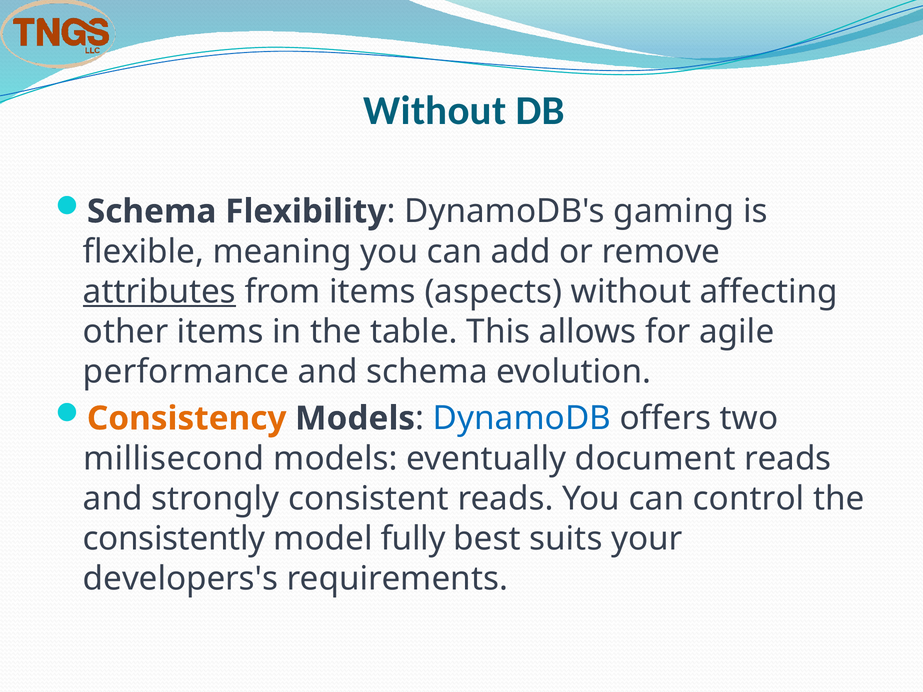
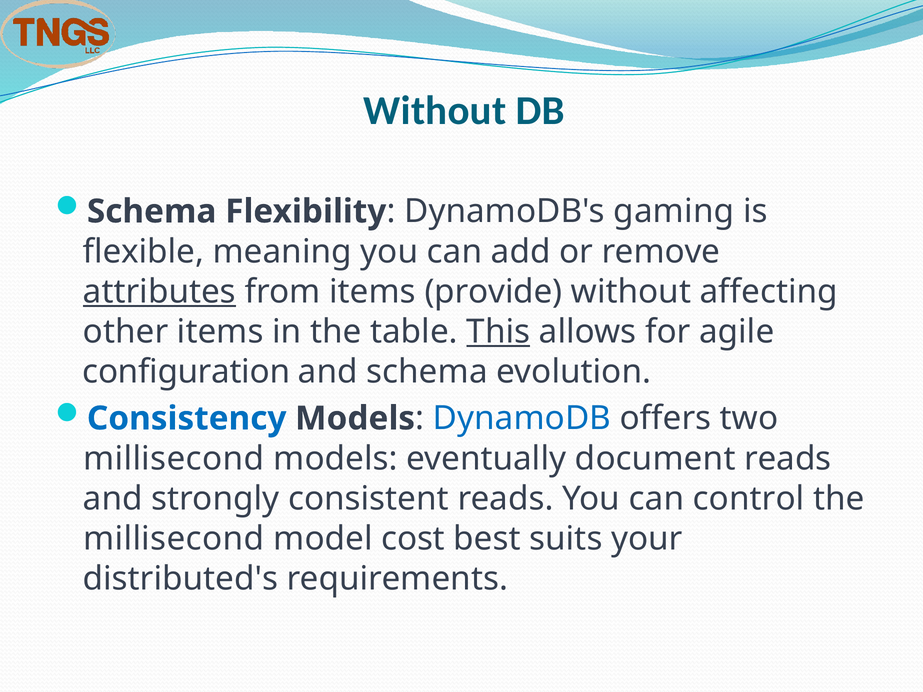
aspects: aspects -> provide
This underline: none -> present
performance: performance -> configuration
Consistency colour: orange -> blue
consistently at (174, 539): consistently -> millisecond
fully: fully -> cost
developers's: developers's -> distributed's
